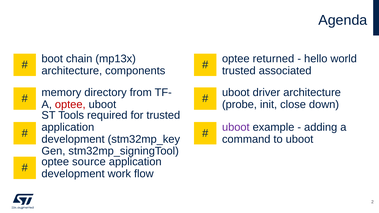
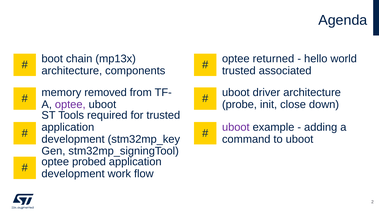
directory: directory -> removed
optee at (70, 105) colour: red -> purple
source: source -> probed
